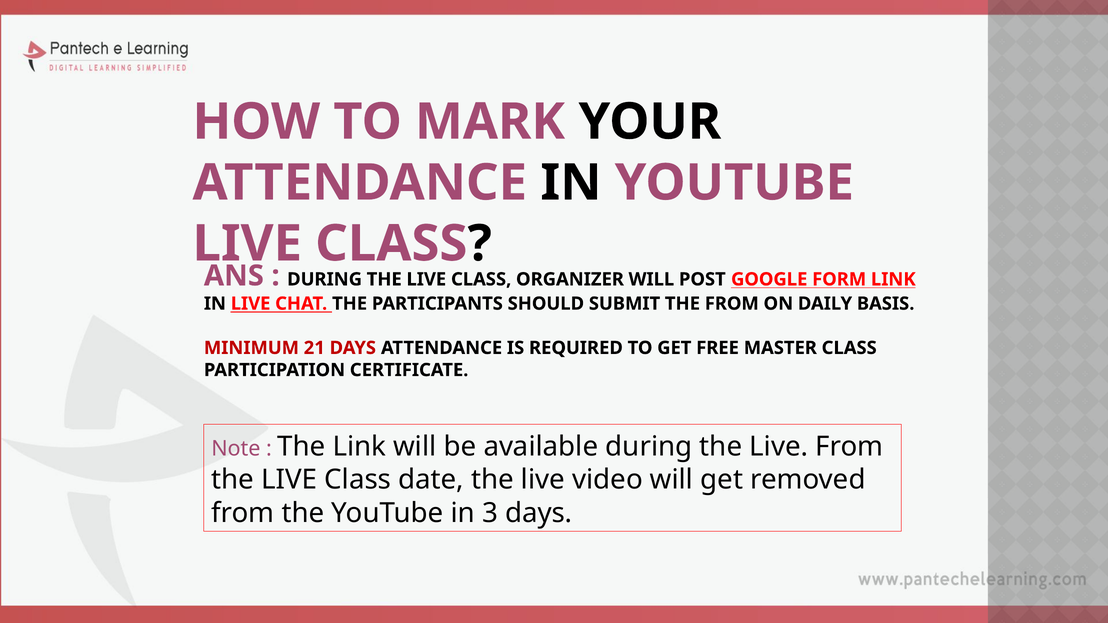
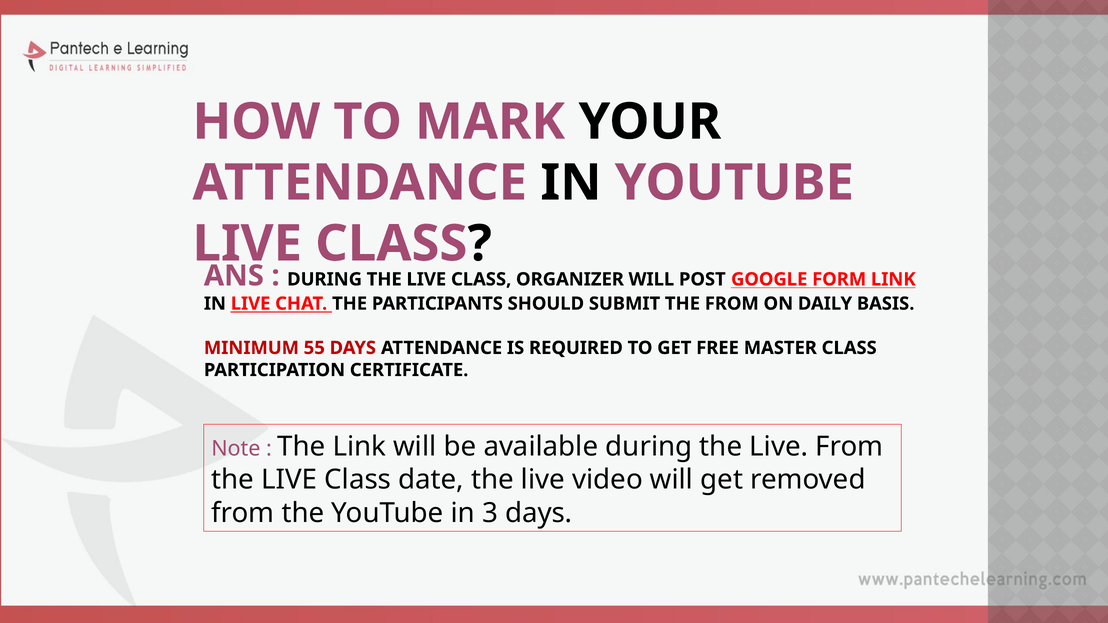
21: 21 -> 55
